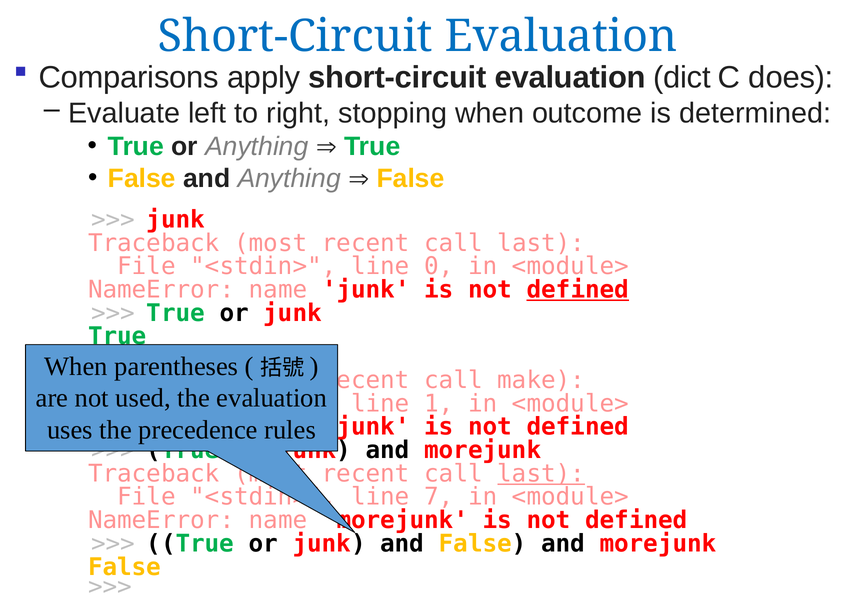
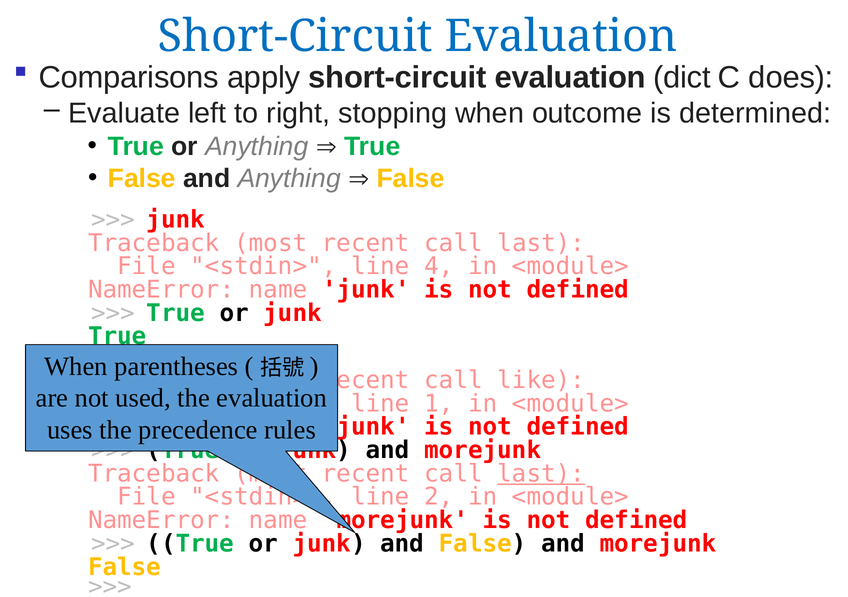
0: 0 -> 4
defined at (578, 290) underline: present -> none
make: make -> like
7: 7 -> 2
